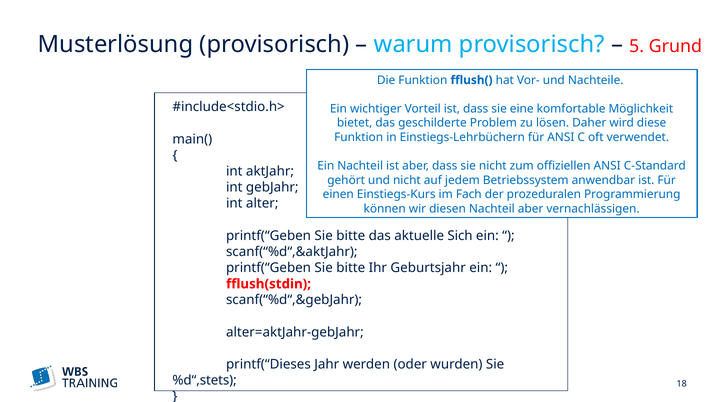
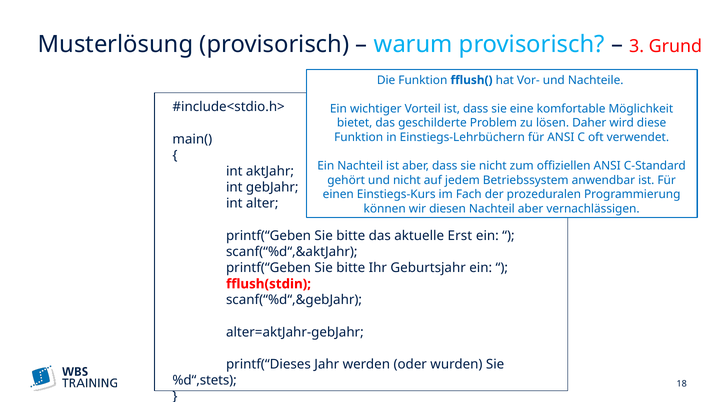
5: 5 -> 3
Sich: Sich -> Erst
